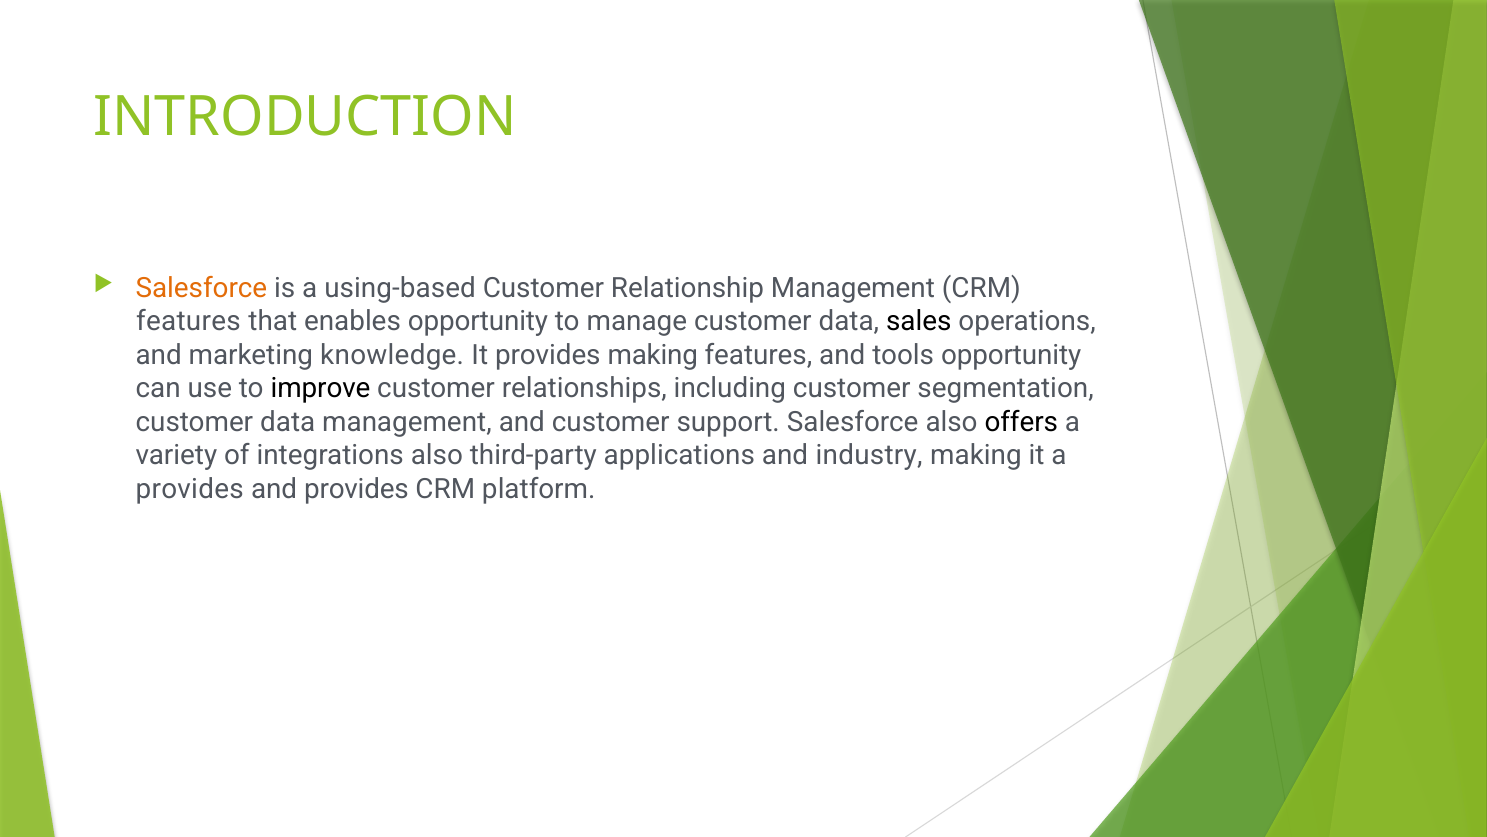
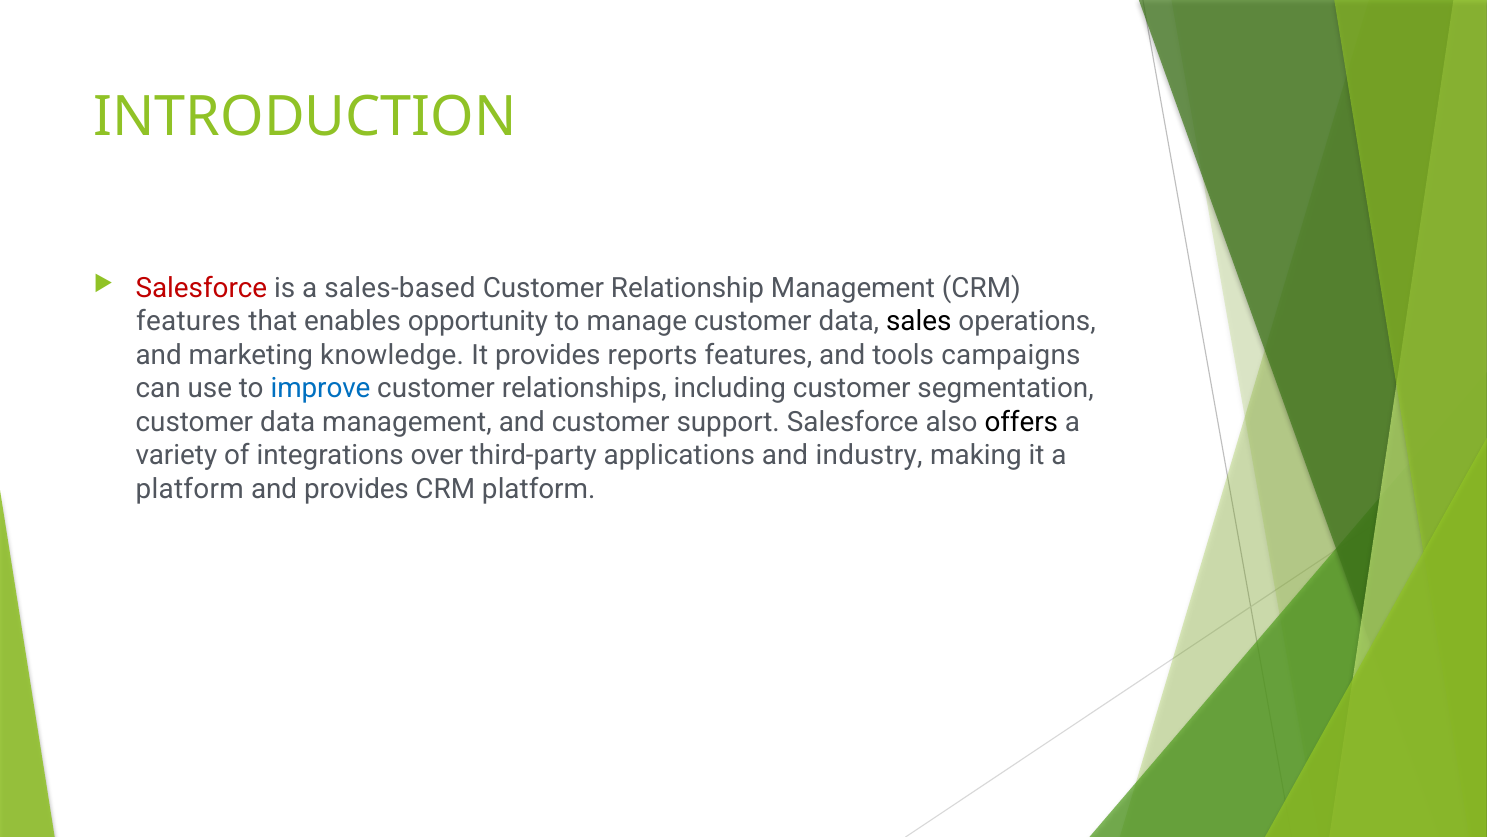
Salesforce at (201, 288) colour: orange -> red
using-based: using-based -> sales-based
provides making: making -> reports
tools opportunity: opportunity -> campaigns
improve colour: black -> blue
integrations also: also -> over
provides at (190, 489): provides -> platform
